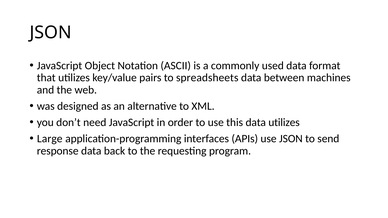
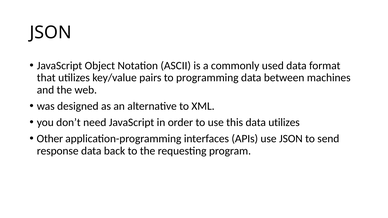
spreadsheets: spreadsheets -> programming
Large: Large -> Other
